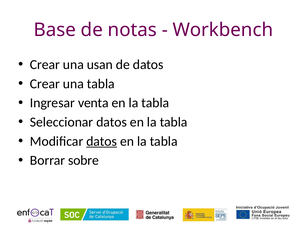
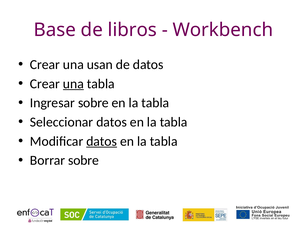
notas: notas -> libros
una at (73, 84) underline: none -> present
Ingresar venta: venta -> sobre
